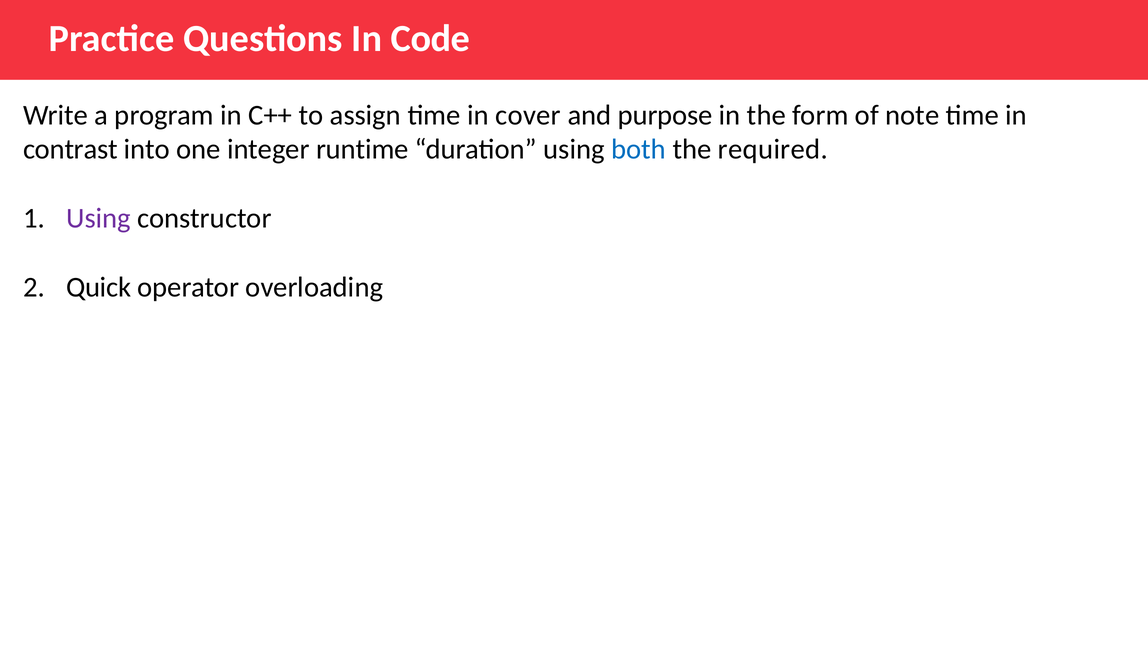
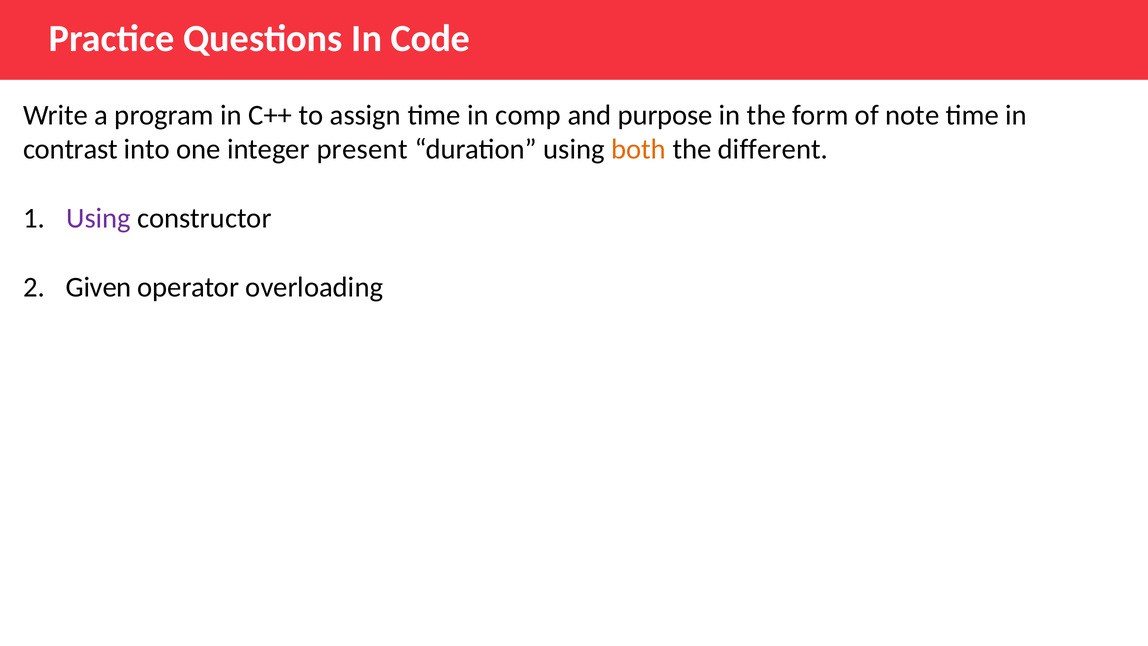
cover: cover -> comp
runtime: runtime -> present
both colour: blue -> orange
required: required -> different
Quick: Quick -> Given
